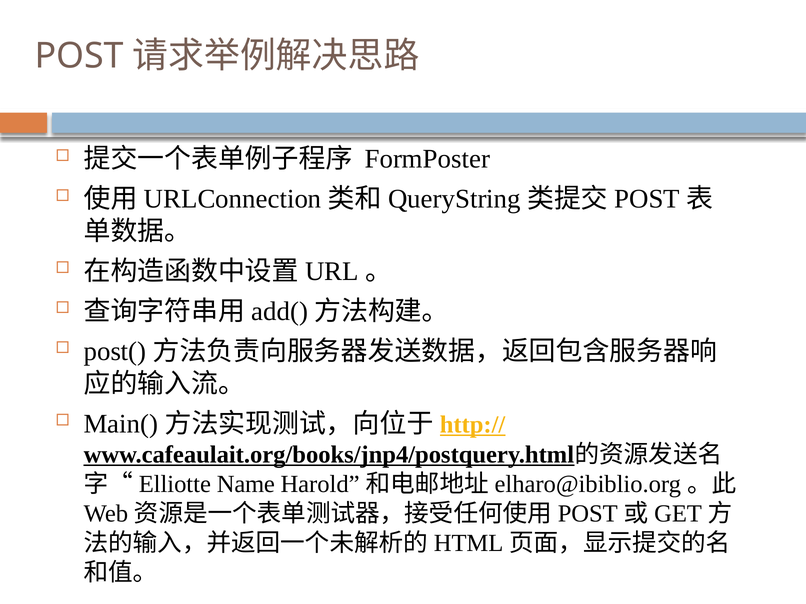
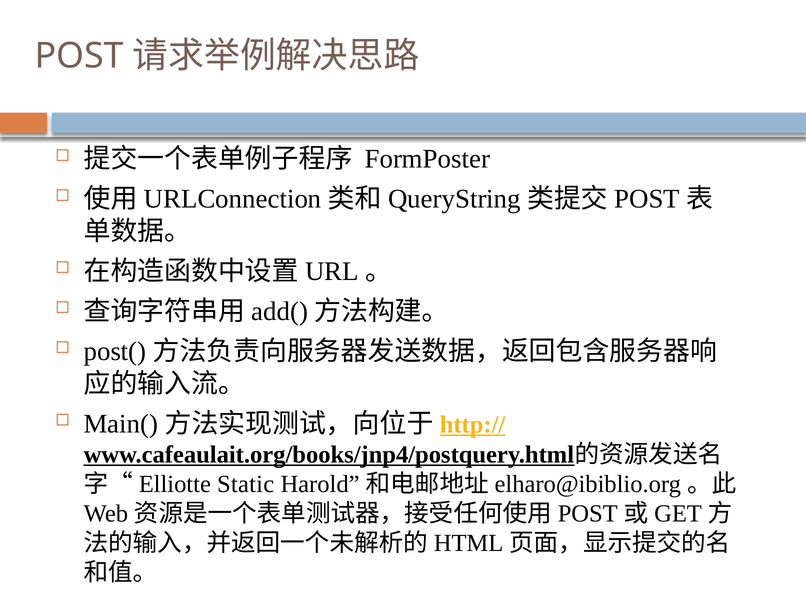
Name: Name -> Static
